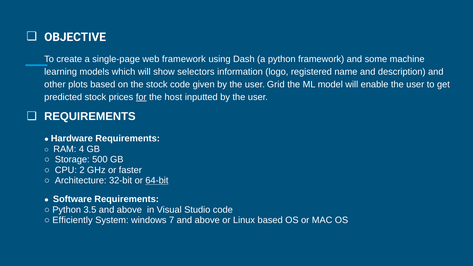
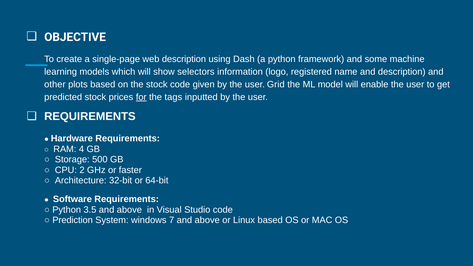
web framework: framework -> description
host: host -> tags
64-bit underline: present -> none
Efficiently: Efficiently -> Prediction
